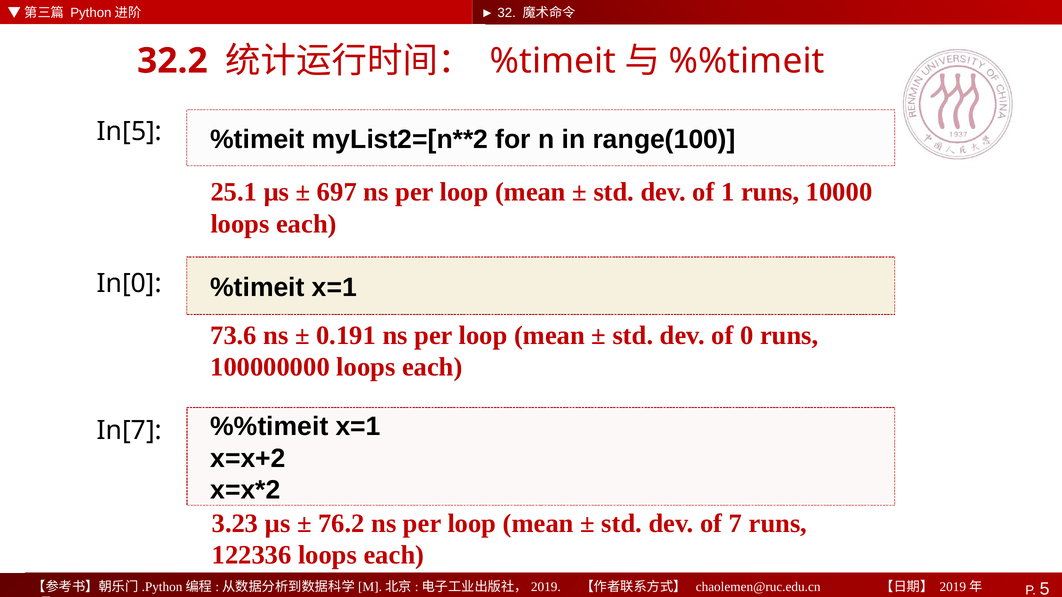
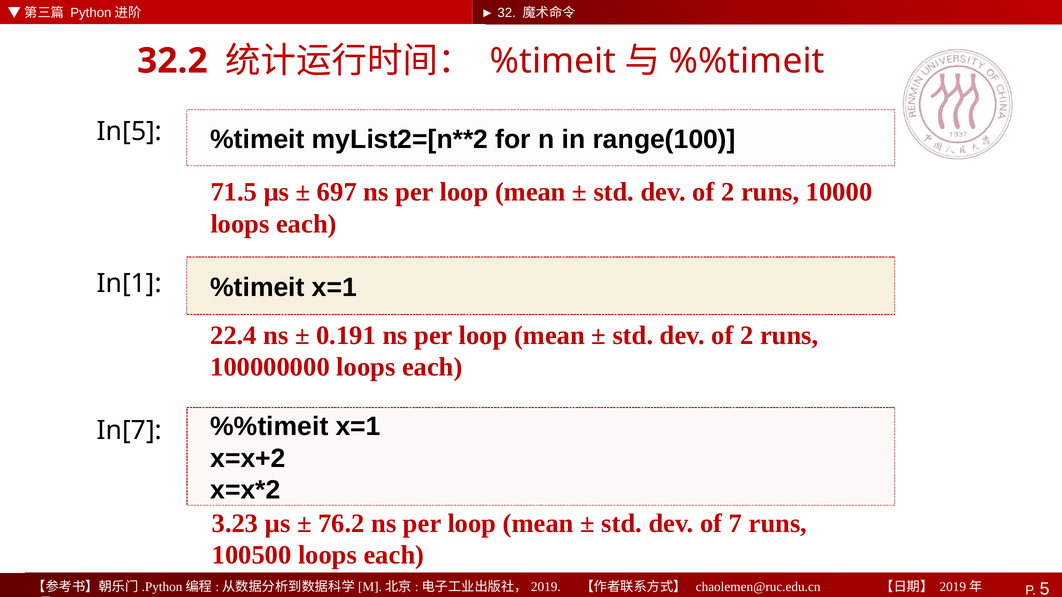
25.1: 25.1 -> 71.5
1 at (728, 192): 1 -> 2
In[0: In[0 -> In[1
73.6: 73.6 -> 22.4
0 at (747, 335): 0 -> 2
122336: 122336 -> 100500
